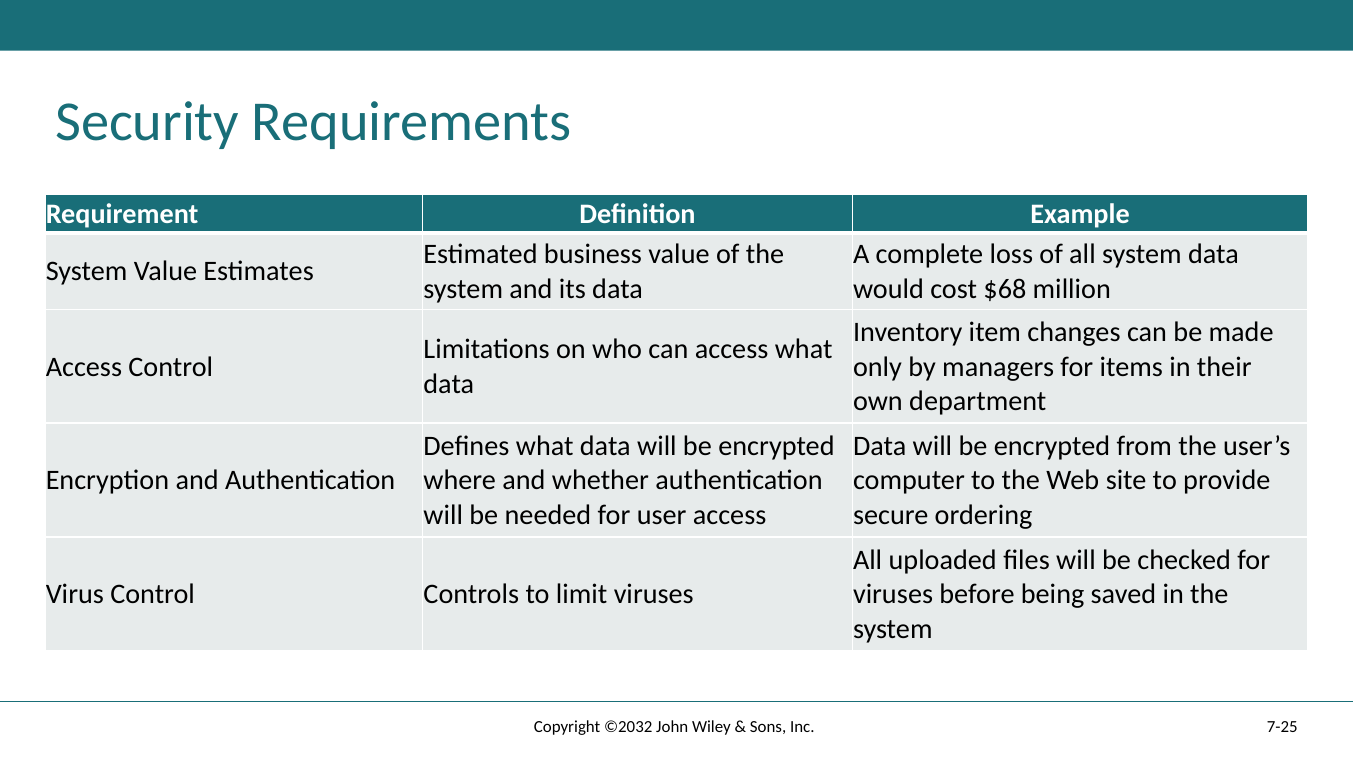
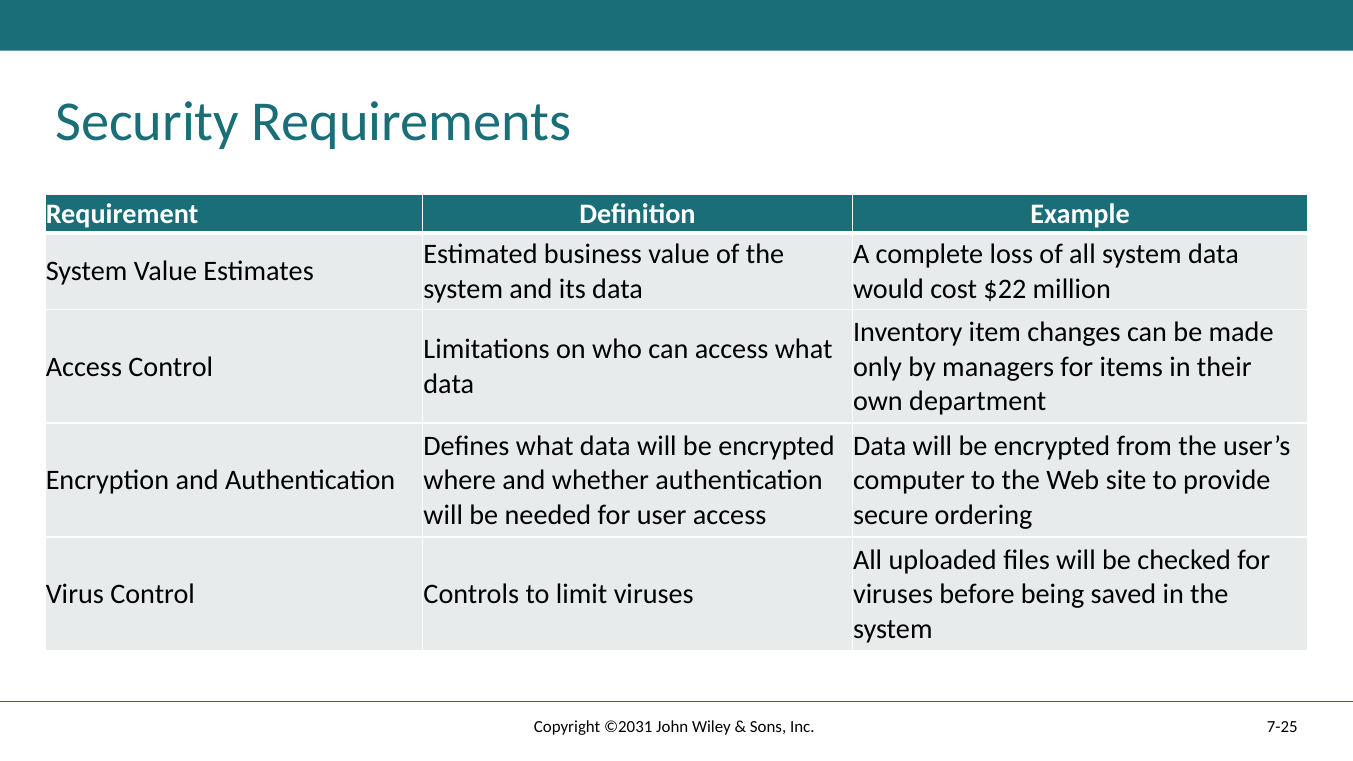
$68: $68 -> $22
©2032: ©2032 -> ©2031
